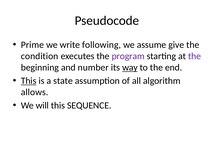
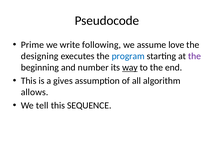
give: give -> love
condition: condition -> designing
program colour: purple -> blue
This at (29, 81) underline: present -> none
state: state -> gives
will: will -> tell
